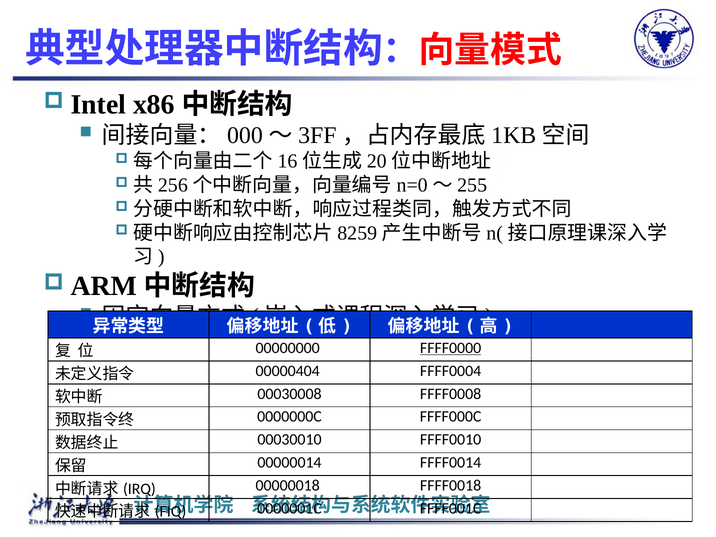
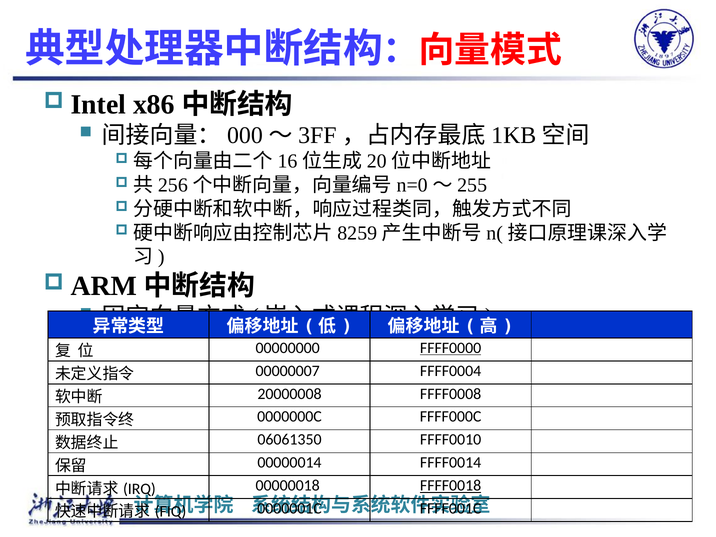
00000404: 00000404 -> 00000007
00030008: 00030008 -> 20000008
00030010: 00030010 -> 06061350
FFFF0018 underline: none -> present
